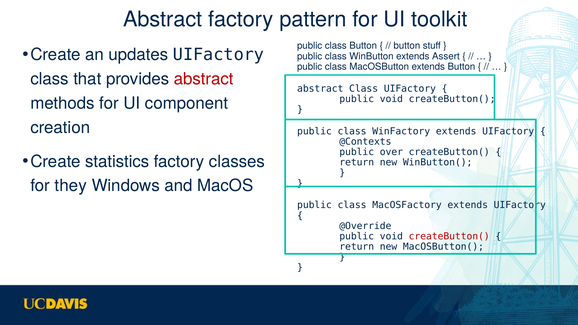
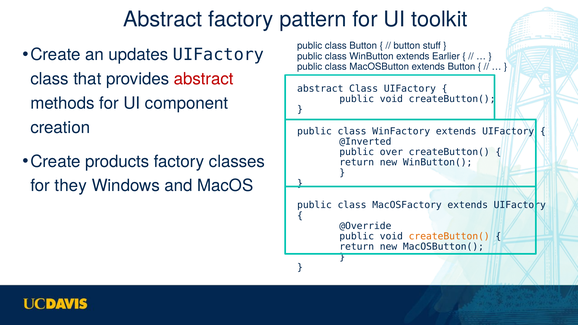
Assert: Assert -> Earlier
@Contexts: @Contexts -> @Inverted
statistics: statistics -> products
createButton( at (449, 236) colour: red -> orange
